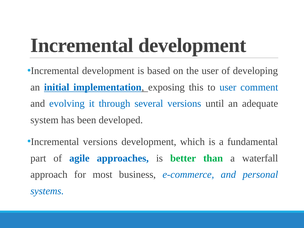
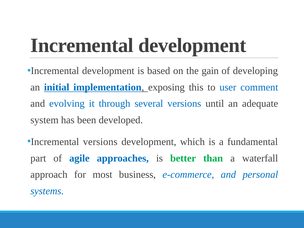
the user: user -> gain
